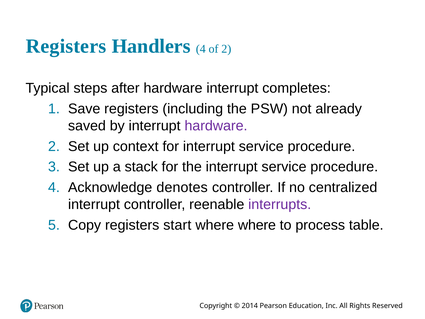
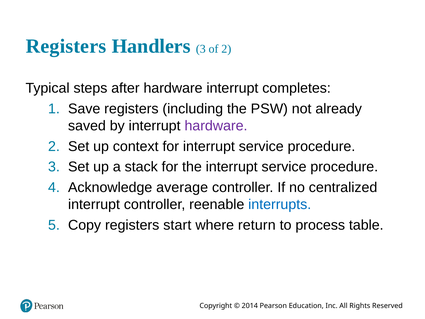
Handlers 4: 4 -> 3
denotes: denotes -> average
interrupts colour: purple -> blue
where where: where -> return
